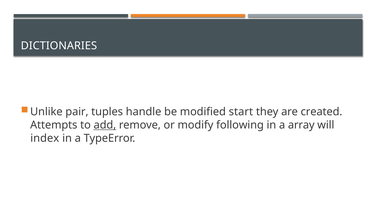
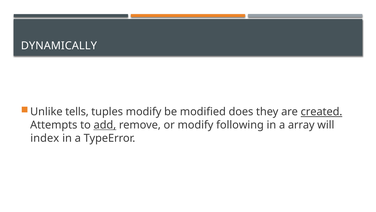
DICTIONARIES: DICTIONARIES -> DYNAMICALLY
pair: pair -> tells
tuples handle: handle -> modify
start: start -> does
created underline: none -> present
